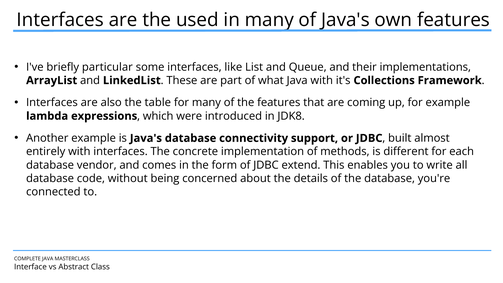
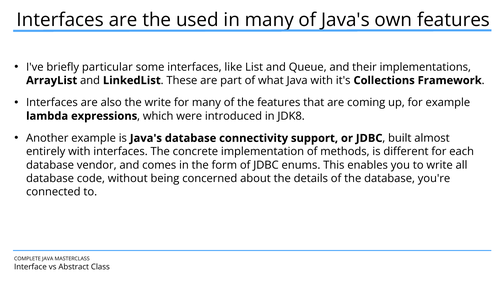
the table: table -> write
extend: extend -> enums
